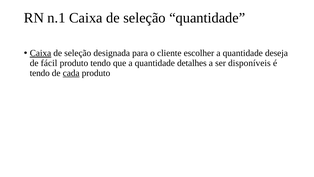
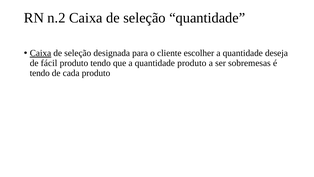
n.1: n.1 -> n.2
quantidade detalhes: detalhes -> produto
disponíveis: disponíveis -> sobremesas
cada underline: present -> none
